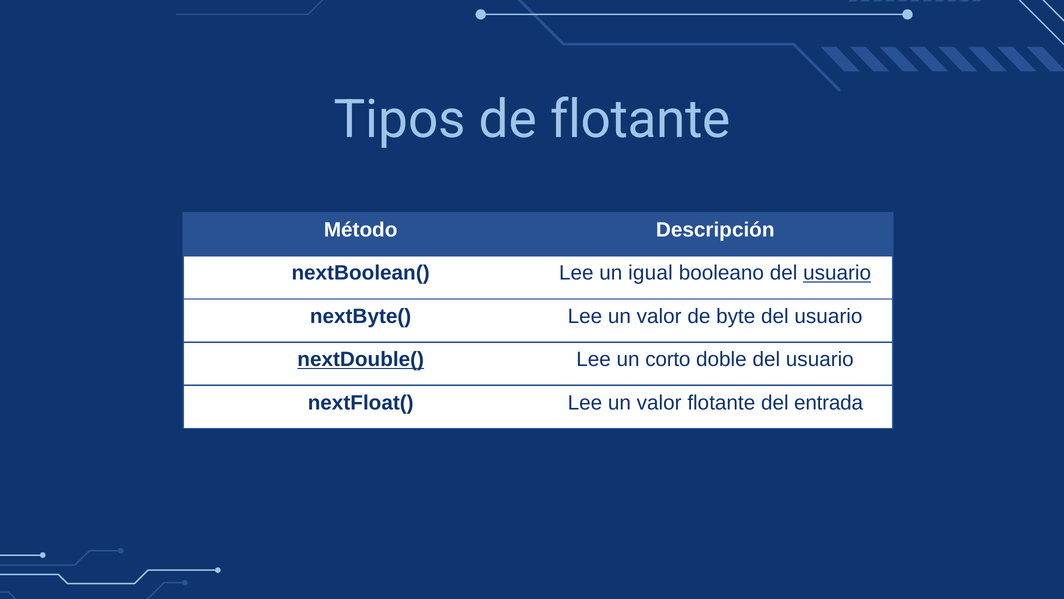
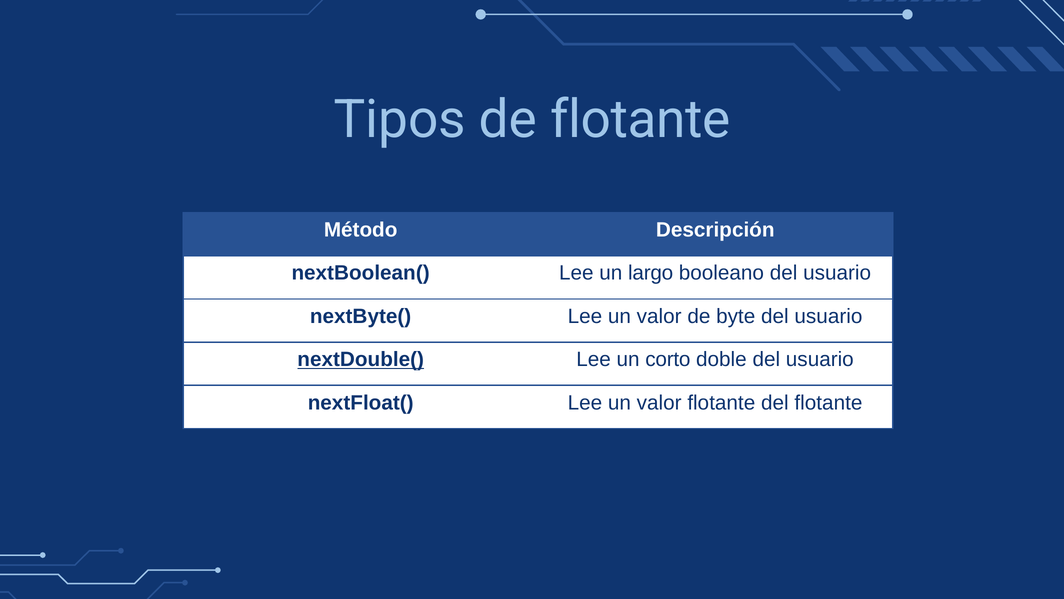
igual: igual -> largo
usuario at (837, 273) underline: present -> none
del entrada: entrada -> flotante
